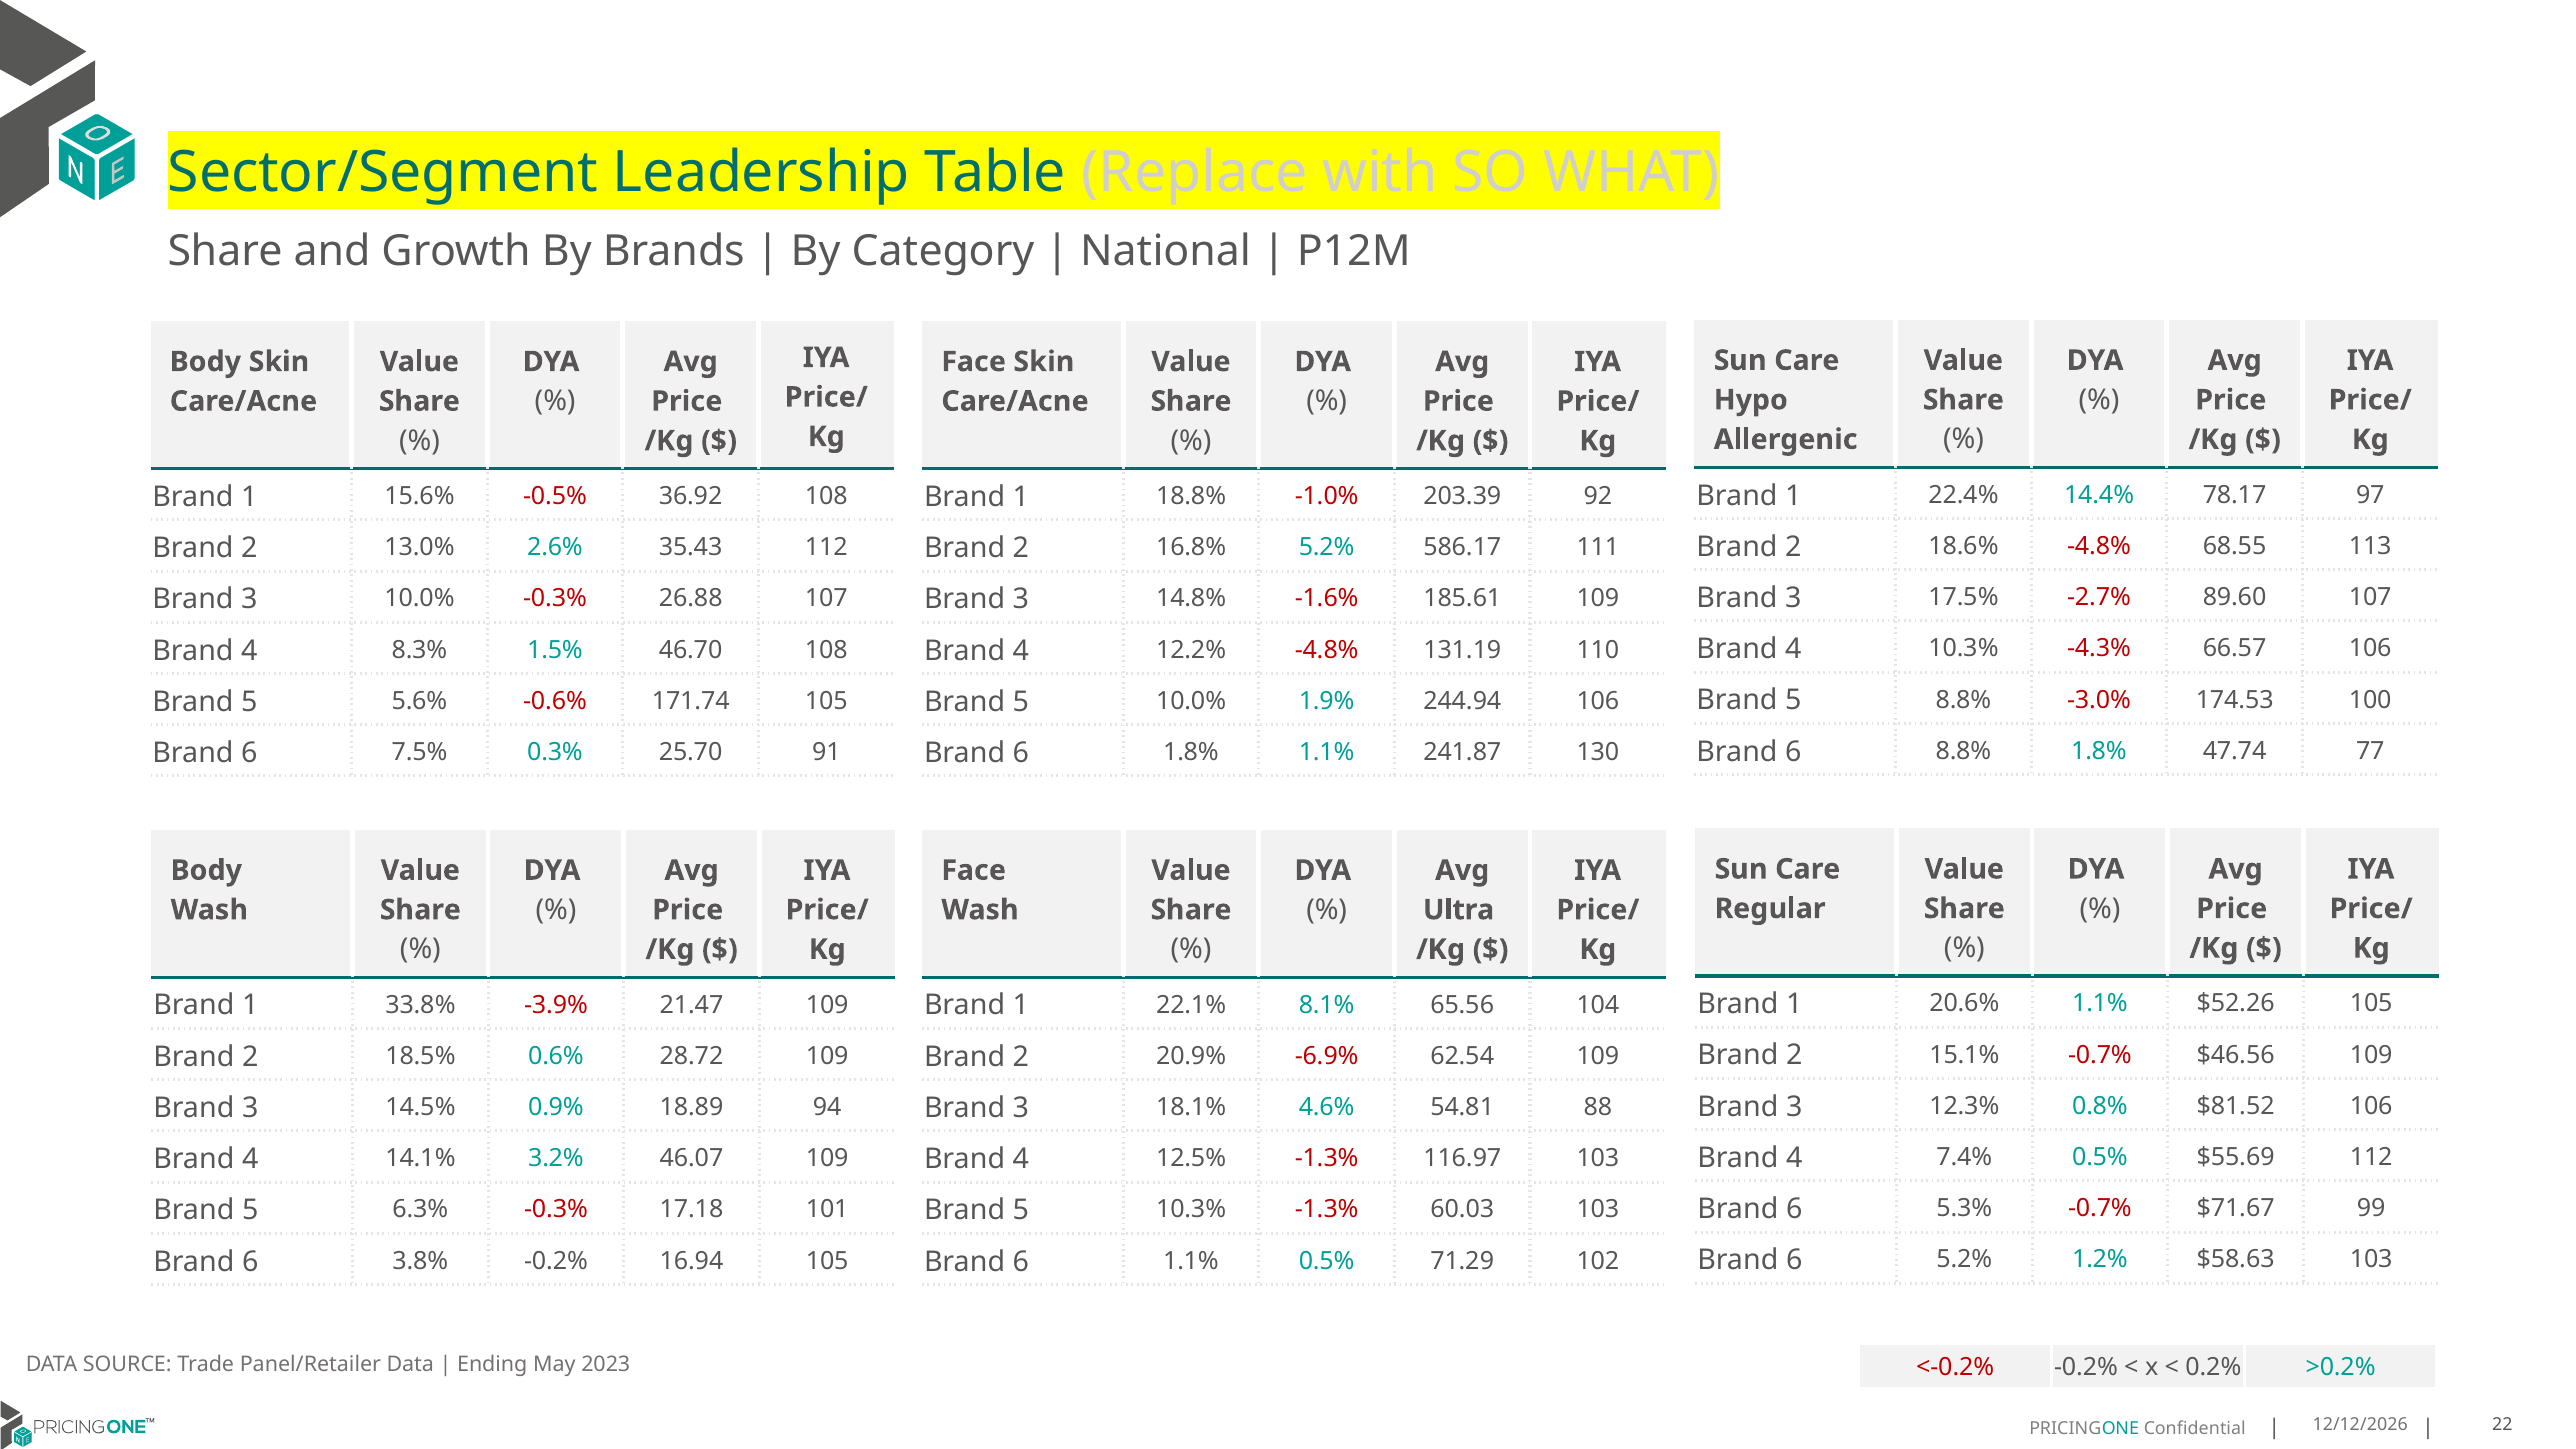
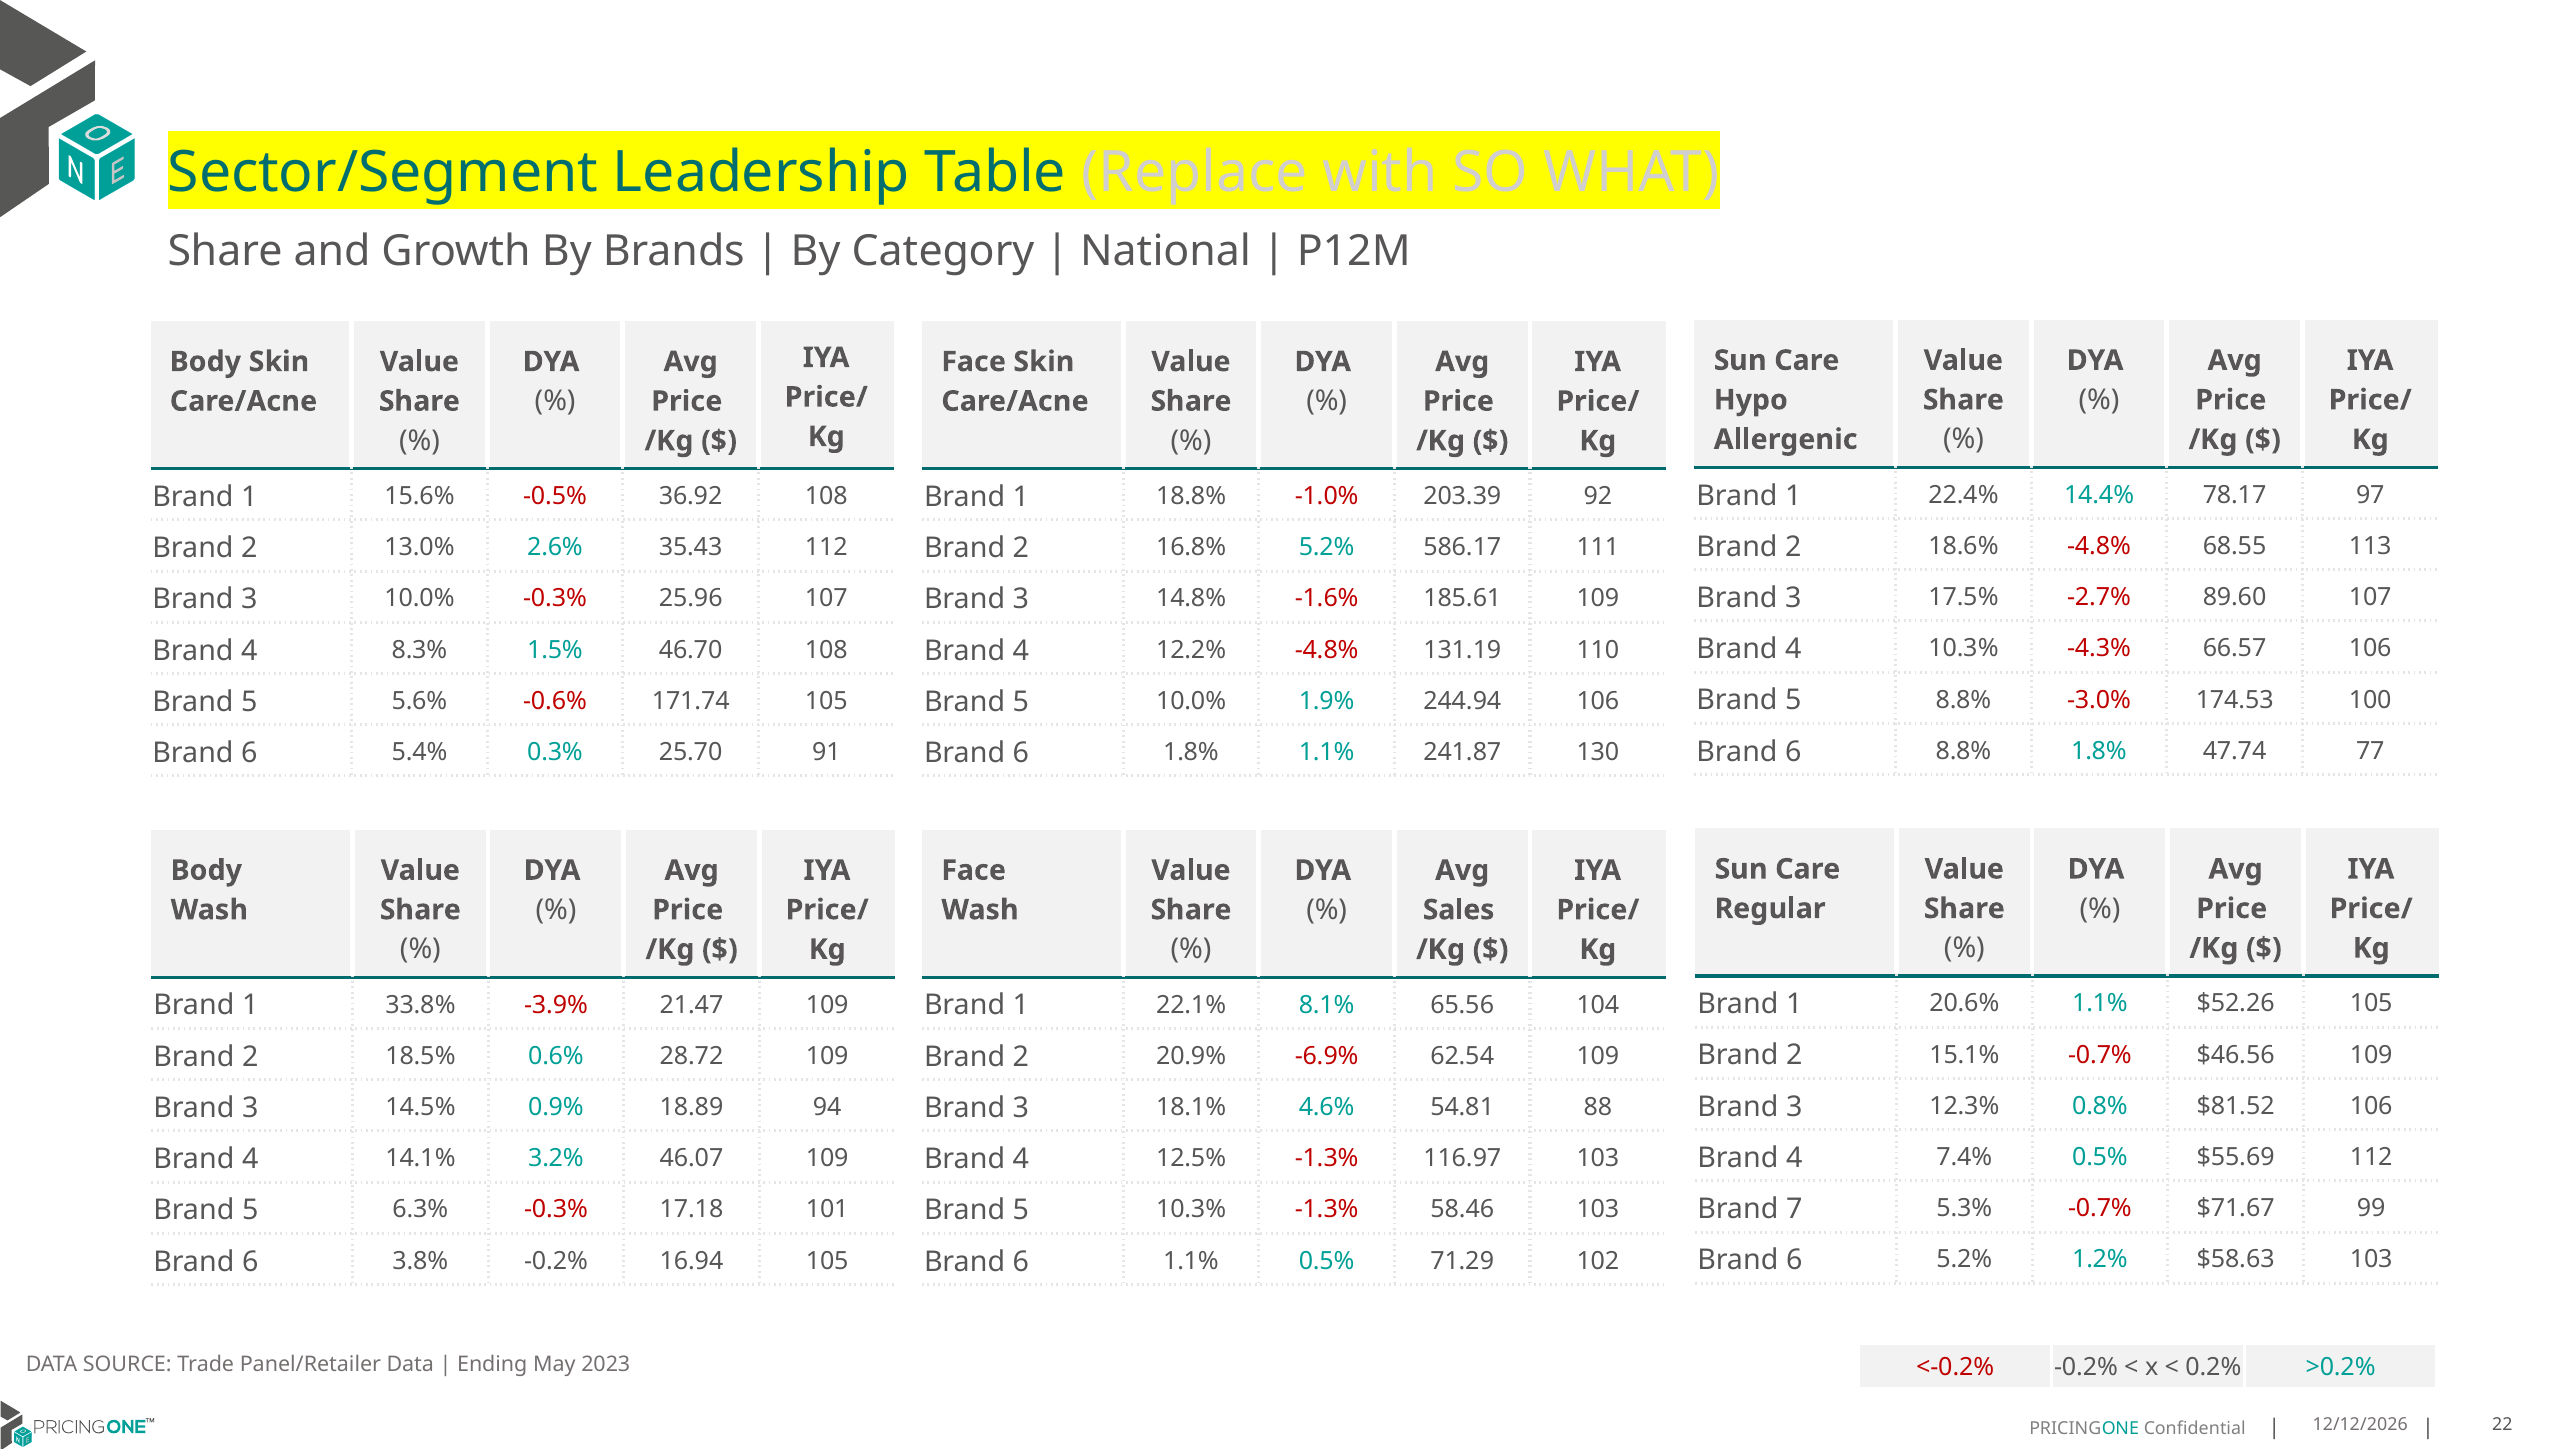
26.88: 26.88 -> 25.96
7.5%: 7.5% -> 5.4%
Ultra: Ultra -> Sales
6 at (1794, 1209): 6 -> 7
60.03: 60.03 -> 58.46
